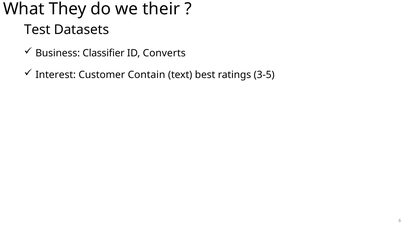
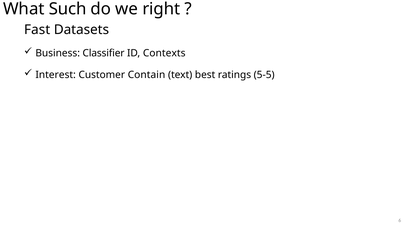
They: They -> Such
their: their -> right
Test: Test -> Fast
Converts: Converts -> Contexts
3-5: 3-5 -> 5-5
